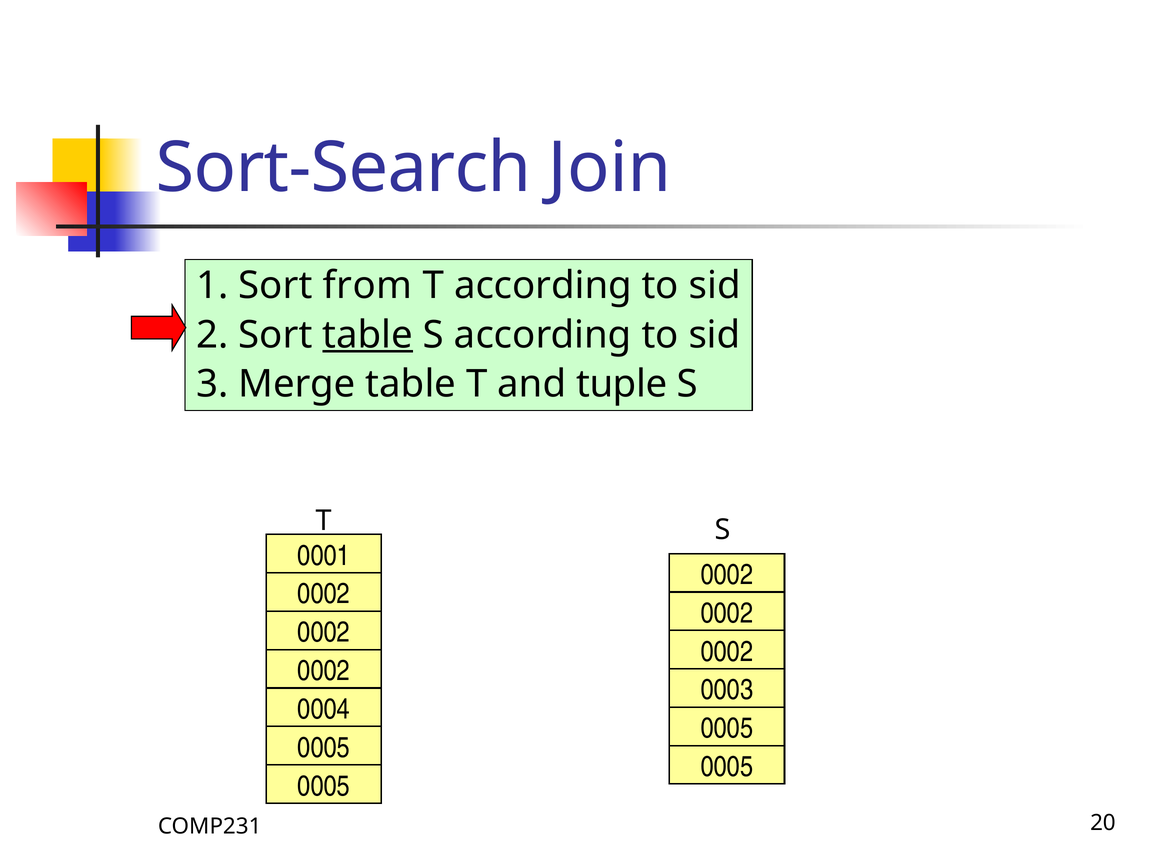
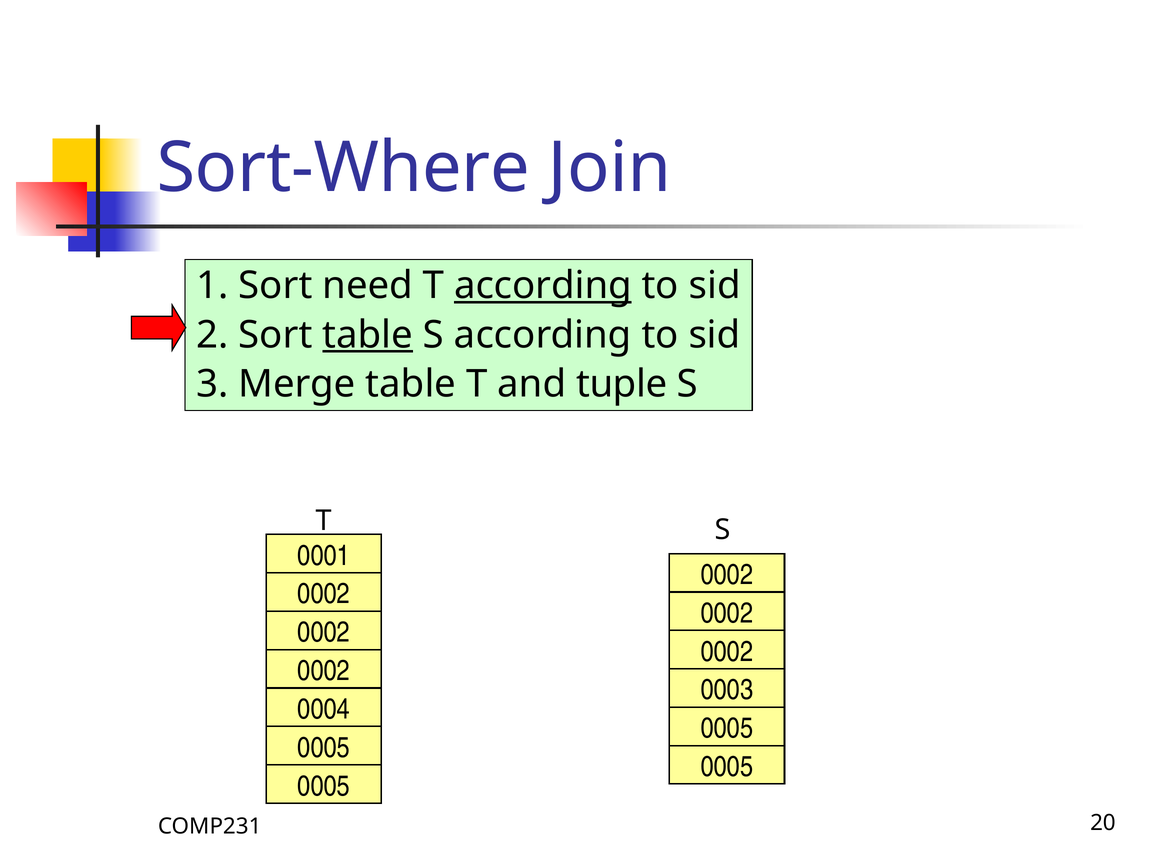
Sort-Search: Sort-Search -> Sort-Where
from: from -> need
according at (543, 286) underline: none -> present
